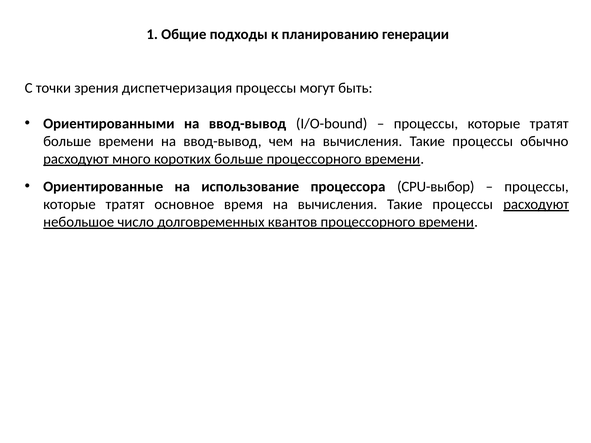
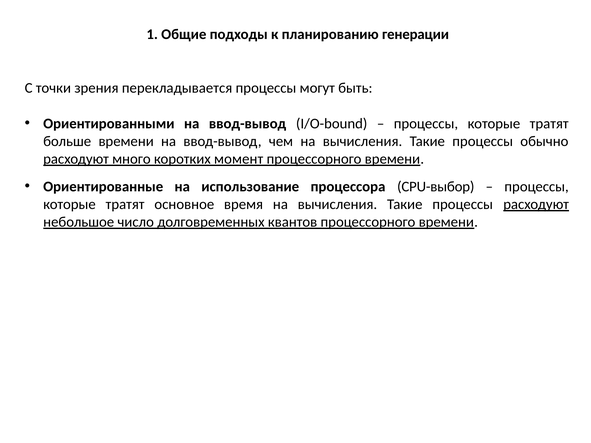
диспетчеризация: диспетчеризация -> перекладывается
коротких больше: больше -> момент
